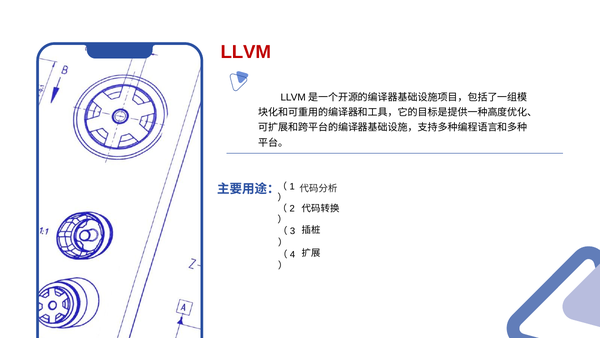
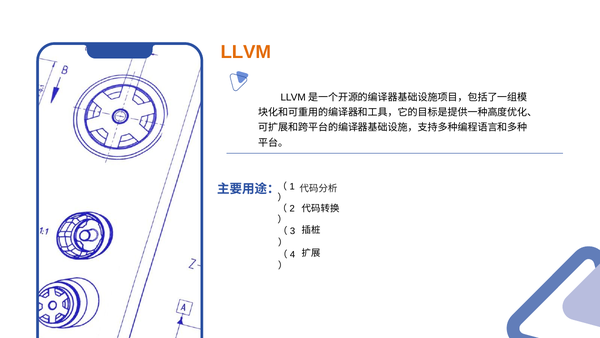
LLVM colour: red -> orange
